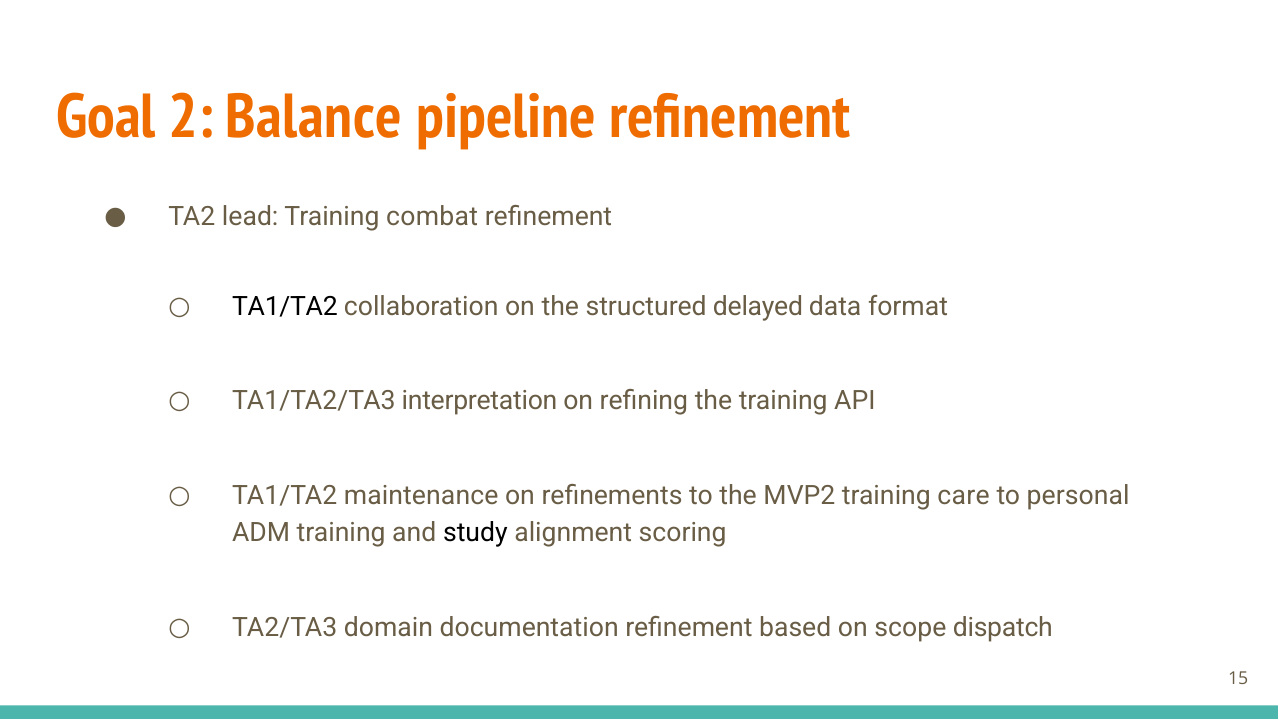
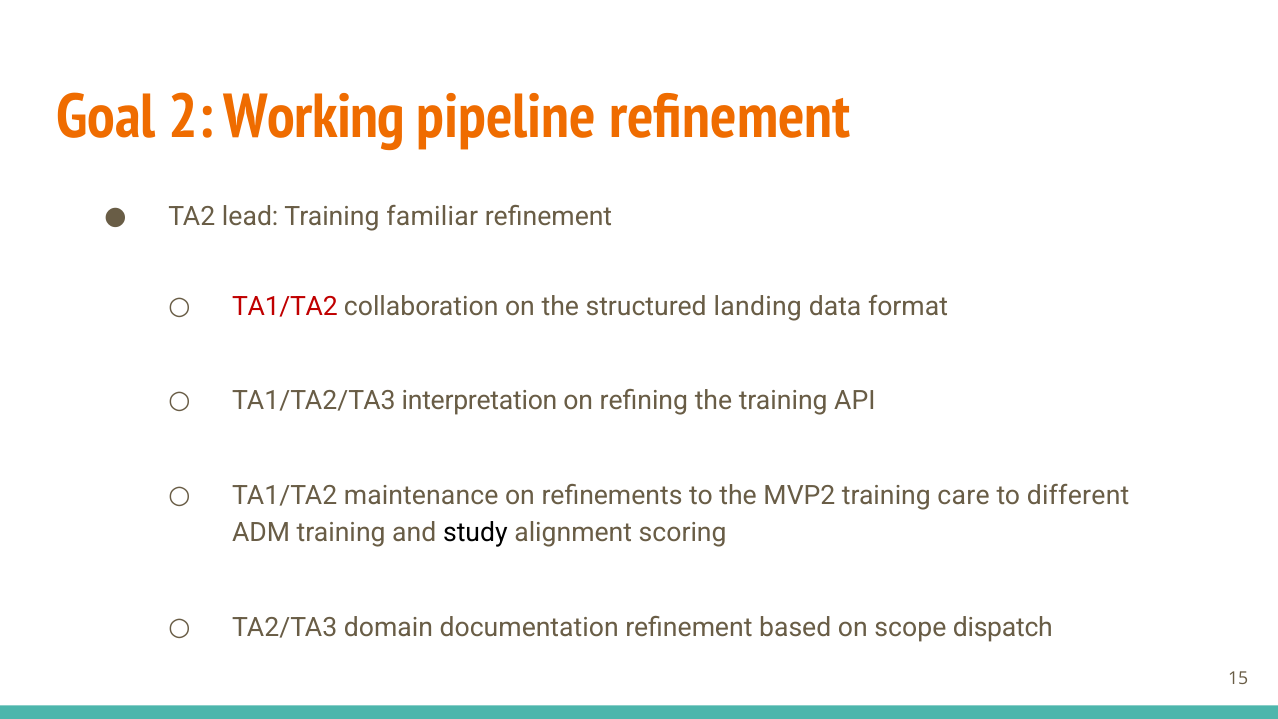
Balance: Balance -> Working
combat: combat -> familiar
TA1/TA2 at (285, 306) colour: black -> red
delayed: delayed -> landing
personal: personal -> different
